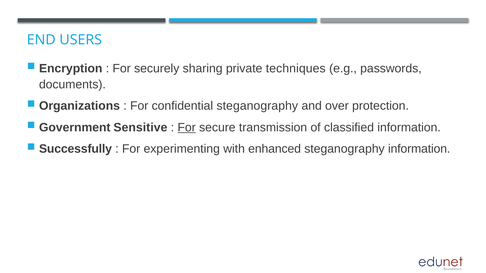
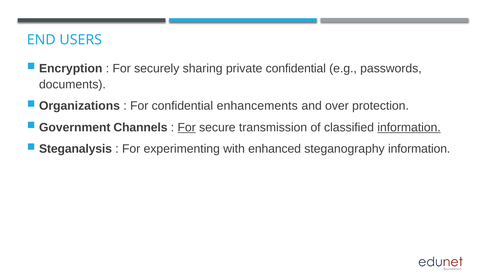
private techniques: techniques -> confidential
confidential steganography: steganography -> enhancements
Sensitive: Sensitive -> Channels
information at (409, 128) underline: none -> present
Successfully: Successfully -> Steganalysis
